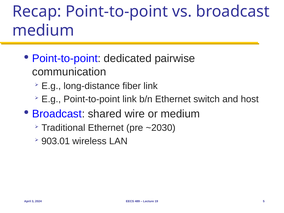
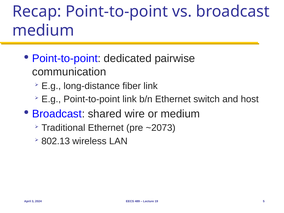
~2030: ~2030 -> ~2073
903.01: 903.01 -> 802.13
